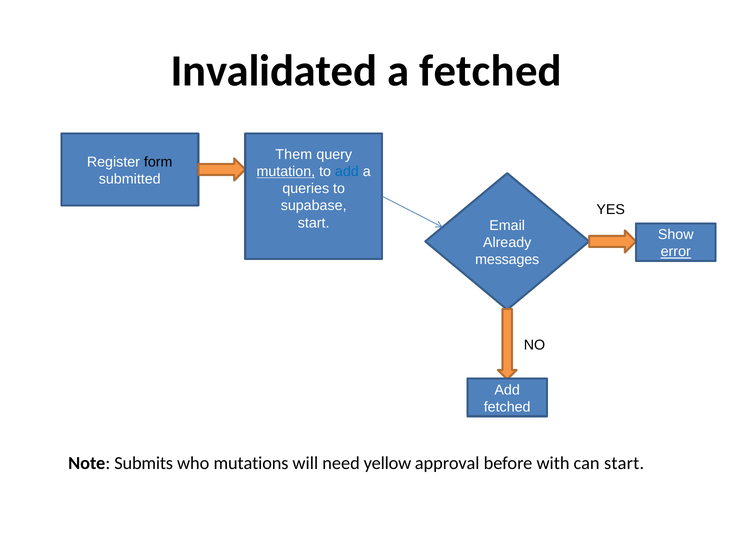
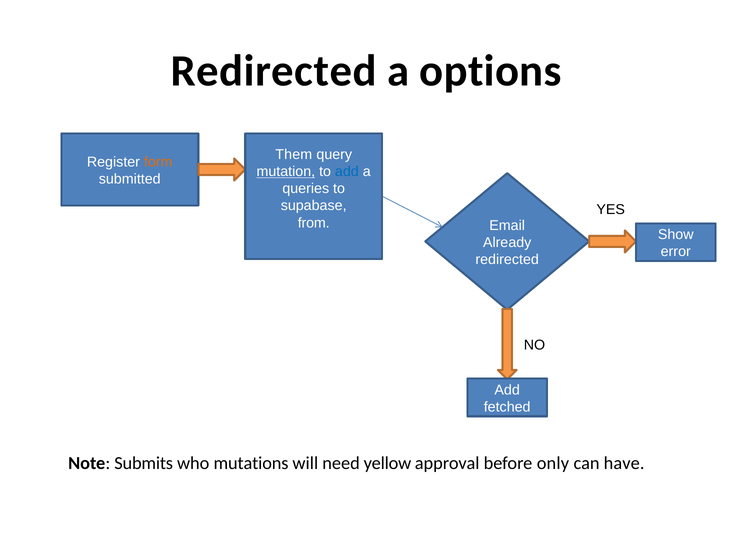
Invalidated at (274, 71): Invalidated -> Redirected
a fetched: fetched -> options
form colour: black -> orange
start at (314, 223): start -> from
error underline: present -> none
messages at (507, 260): messages -> redirected
with: with -> only
can start: start -> have
